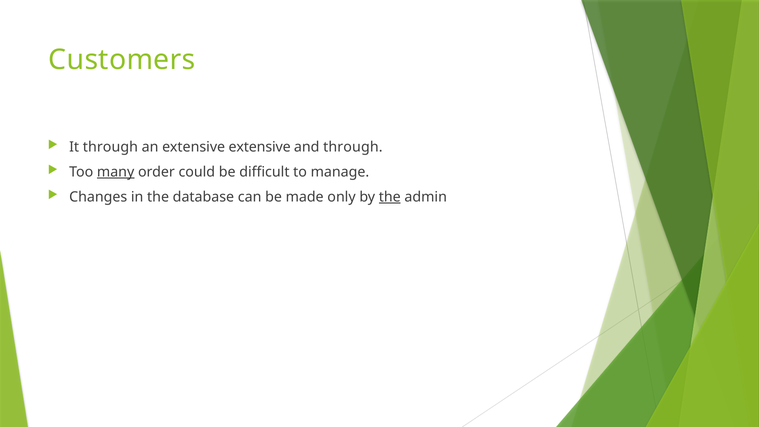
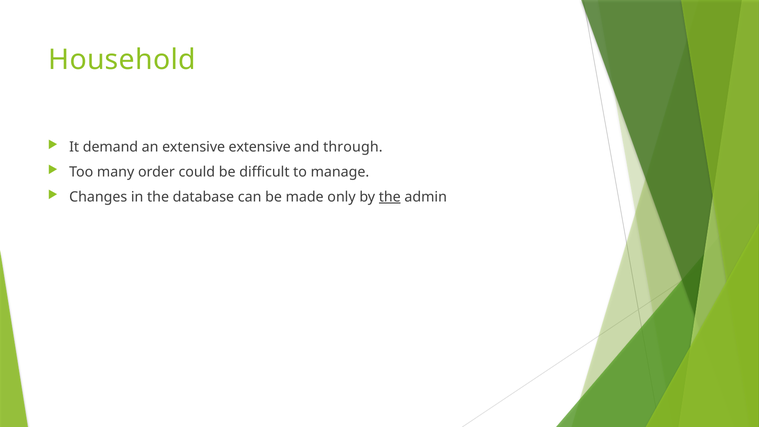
Customers: Customers -> Household
It through: through -> demand
many underline: present -> none
